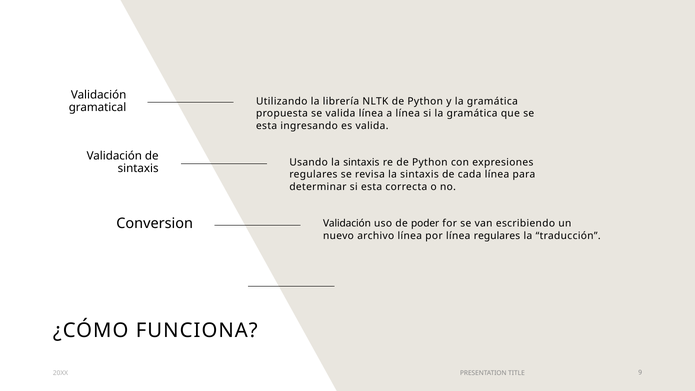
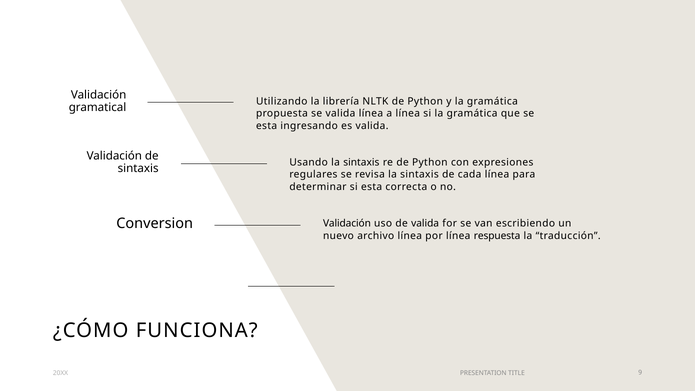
de poder: poder -> valida
línea regulares: regulares -> respuesta
